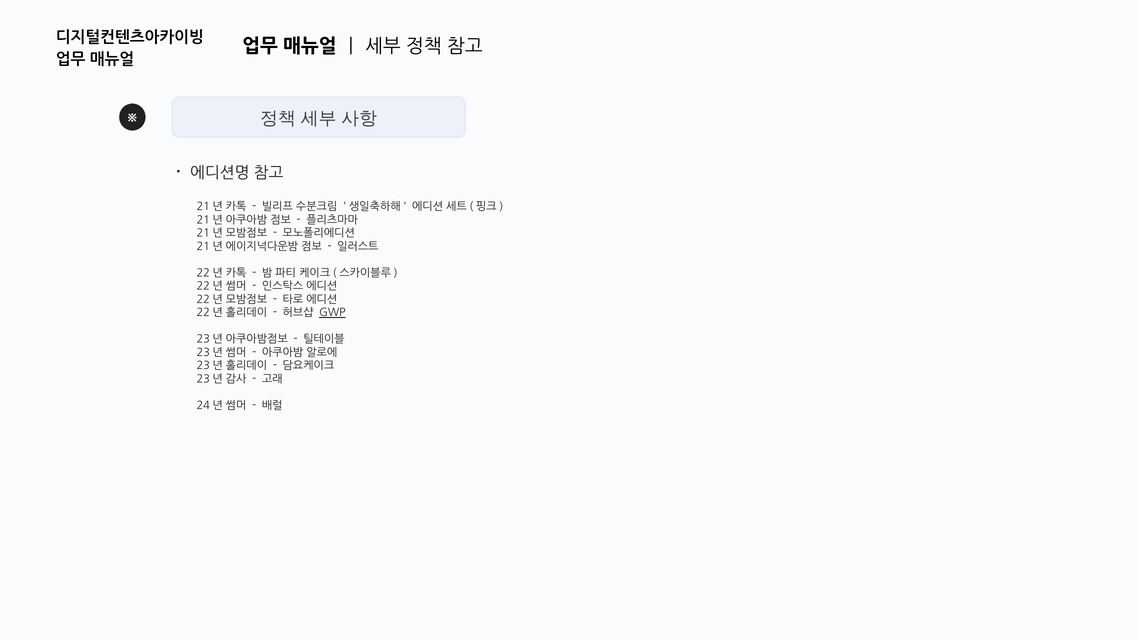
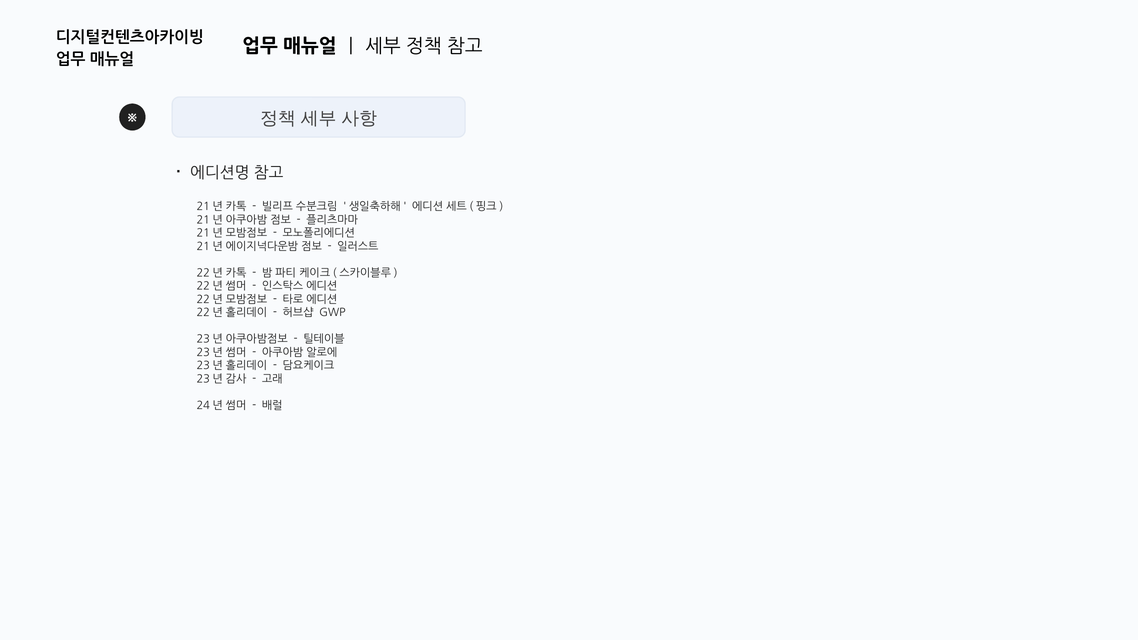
GWP underline: present -> none
